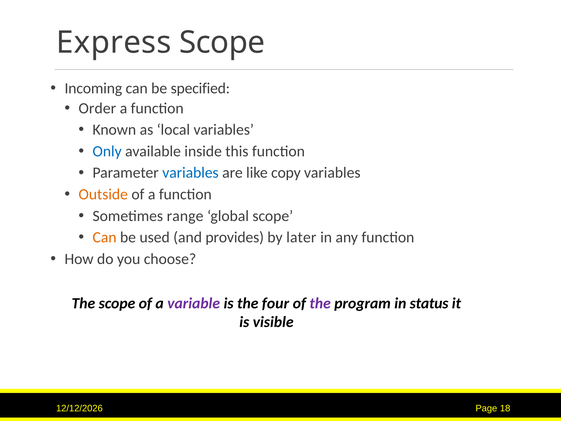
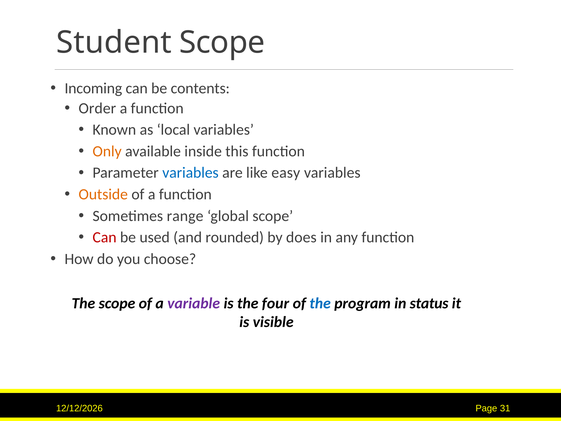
Express: Express -> Student
specified: specified -> contents
Only colour: blue -> orange
copy: copy -> easy
Can at (105, 237) colour: orange -> red
provides: provides -> rounded
later: later -> does
the at (320, 303) colour: purple -> blue
18: 18 -> 31
